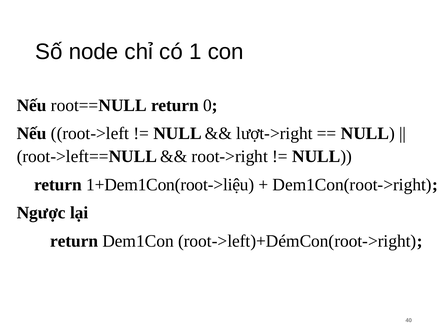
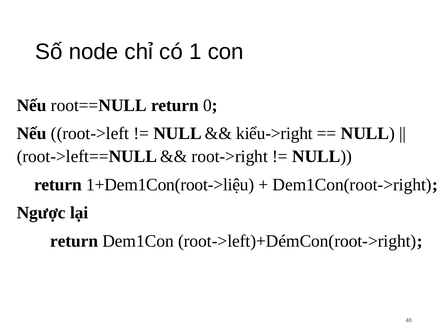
lượt->right: lượt->right -> kiểu->right
